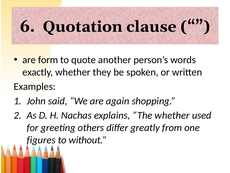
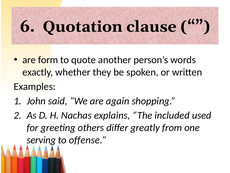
The whether: whether -> included
figures: figures -> serving
without: without -> offense
